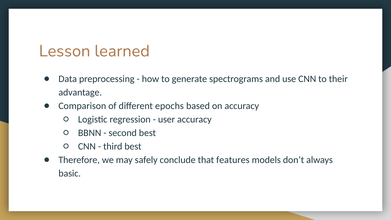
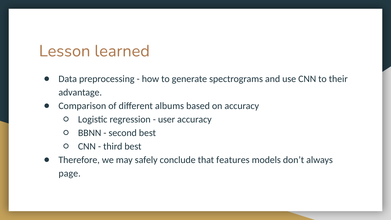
epochs: epochs -> albums
basic: basic -> page
